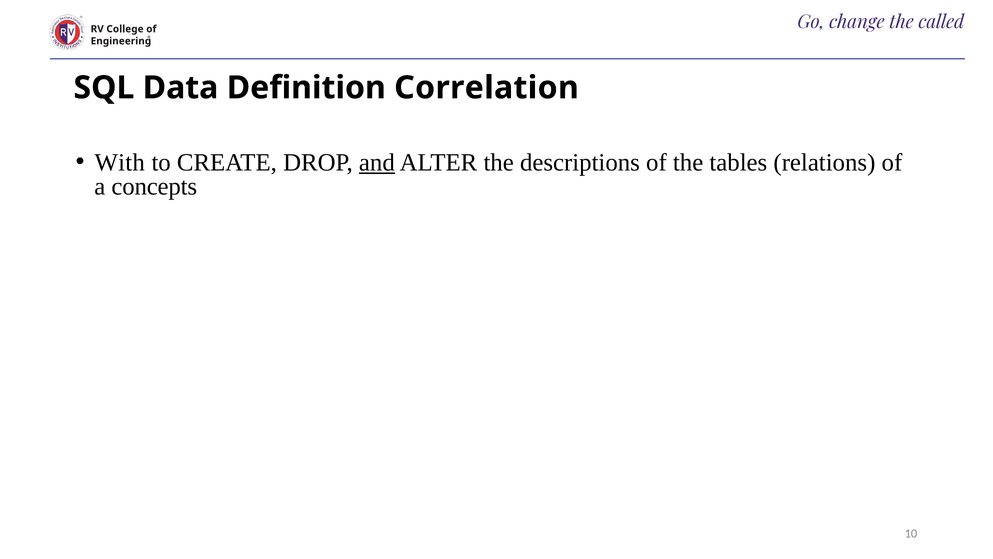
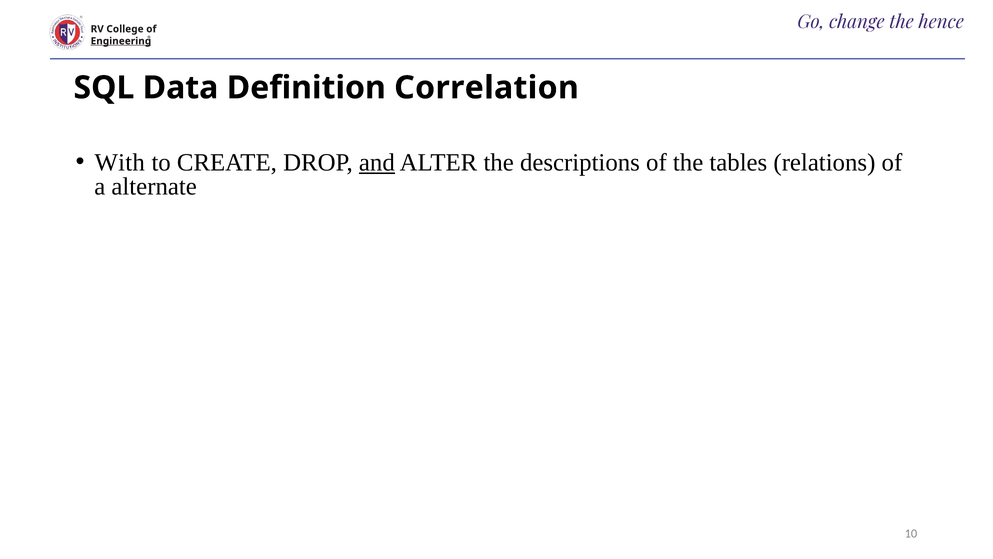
called: called -> hence
Engineering underline: none -> present
concepts: concepts -> alternate
